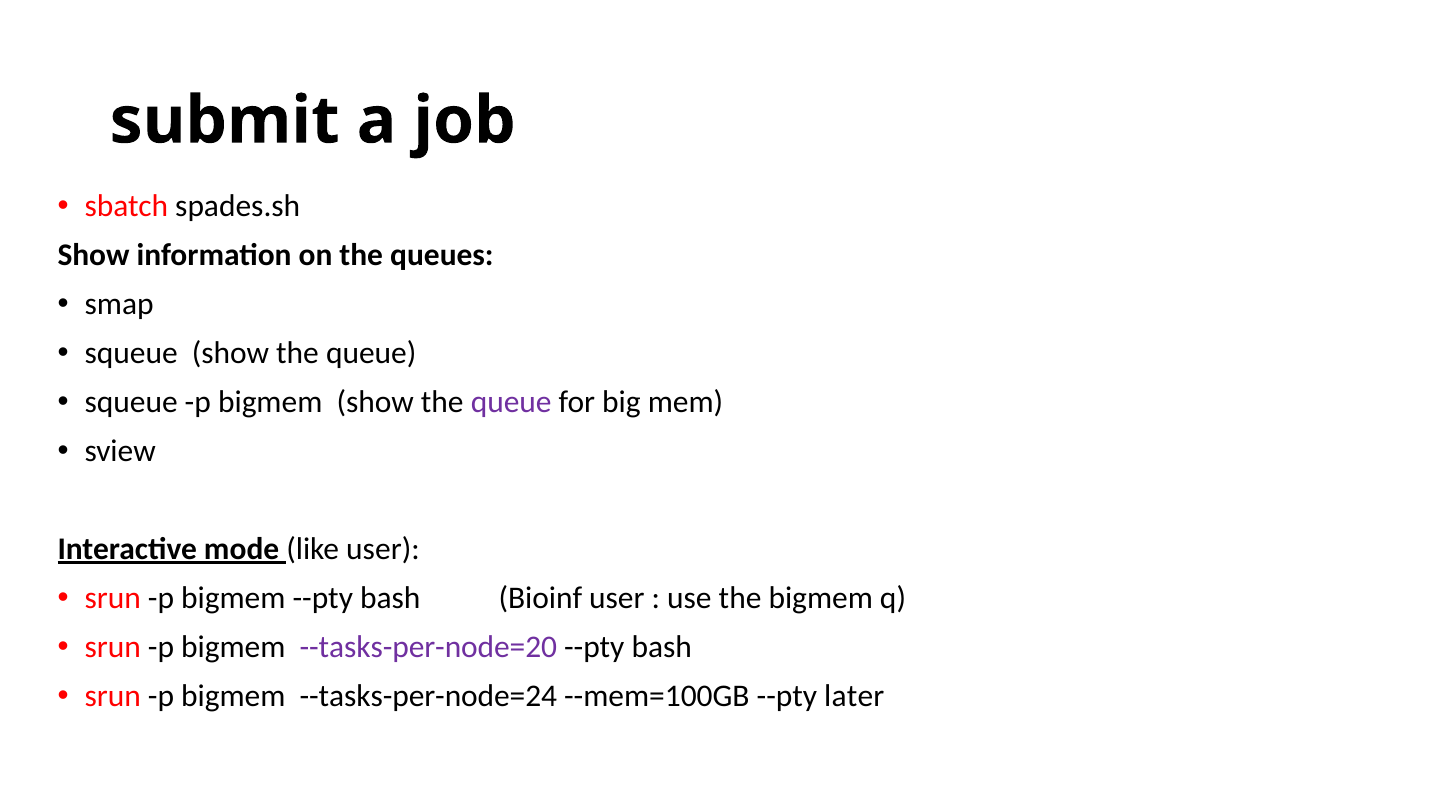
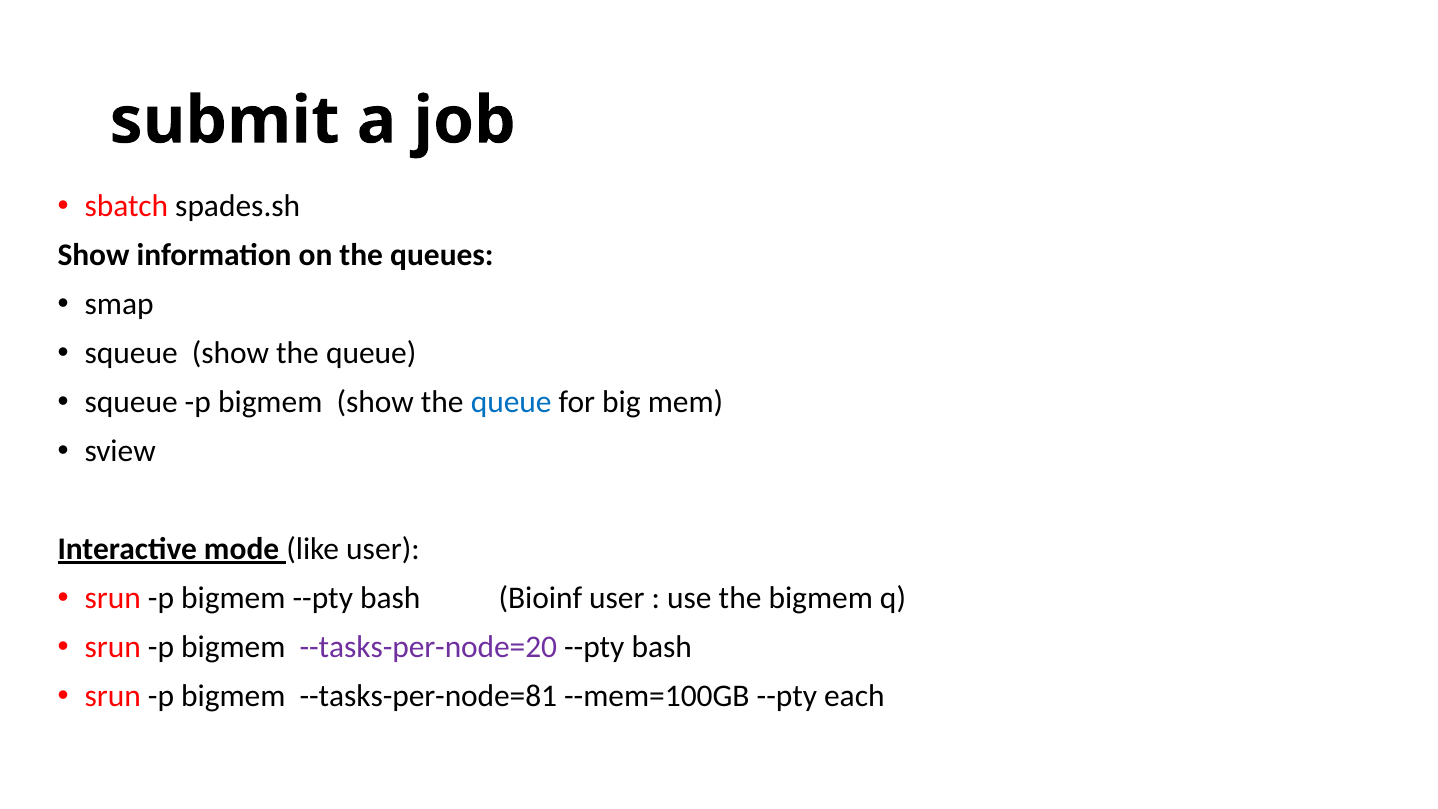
queue at (511, 402) colour: purple -> blue
--tasks-per-node=24: --tasks-per-node=24 -> --tasks-per-node=81
later: later -> each
